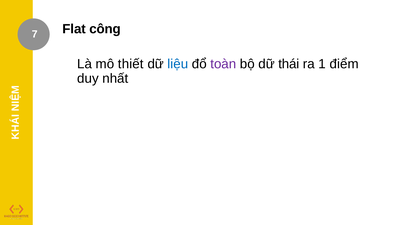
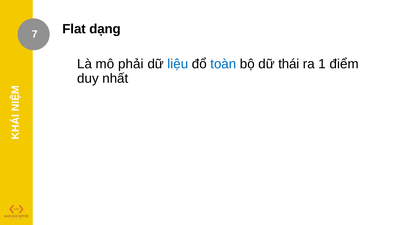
công: công -> dạng
thiết: thiết -> phải
toàn colour: purple -> blue
